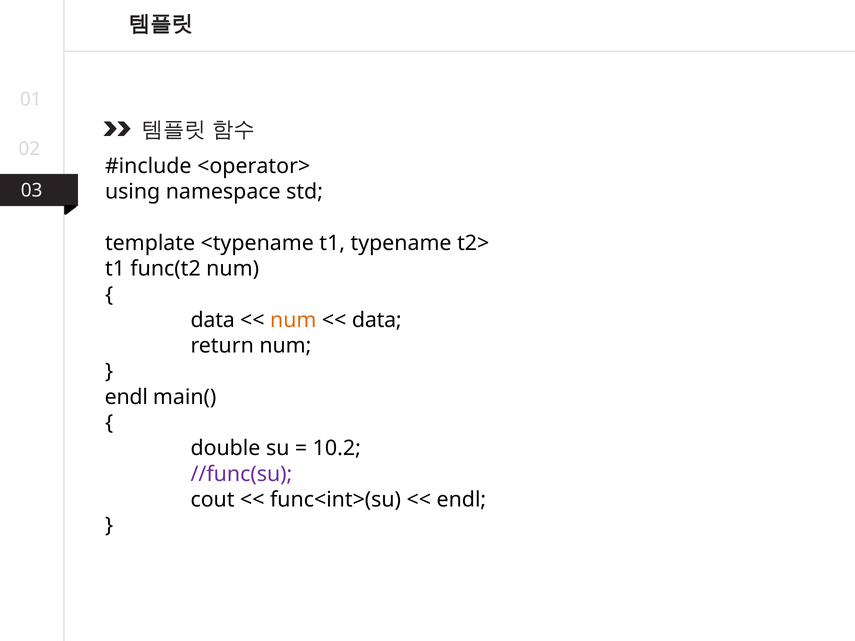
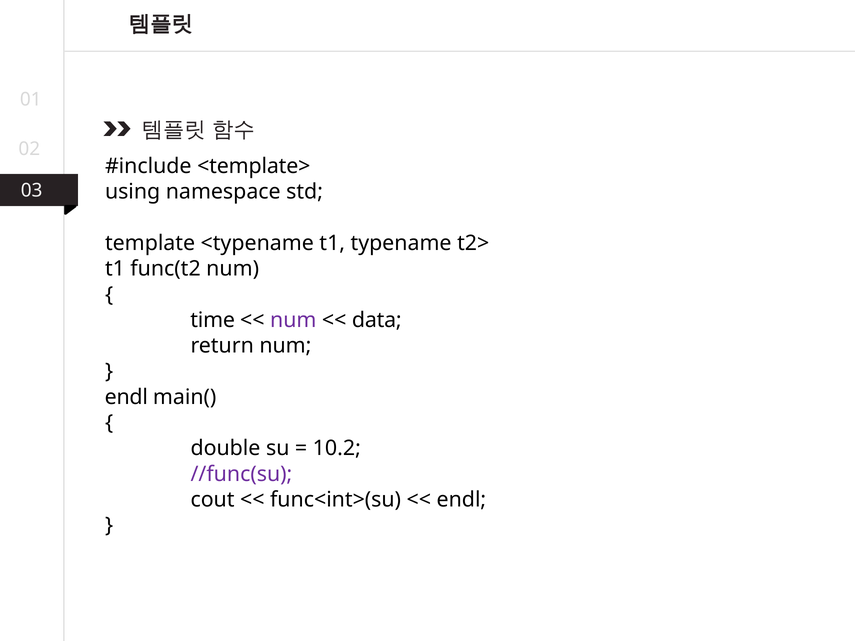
<operator>: <operator> -> <template>
data at (213, 320): data -> time
num at (293, 320) colour: orange -> purple
